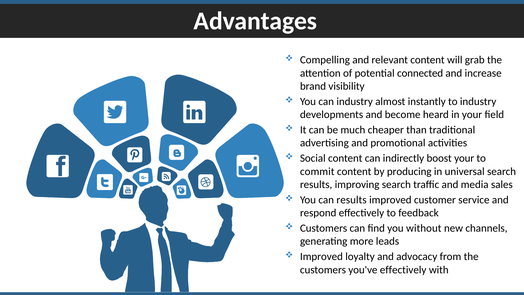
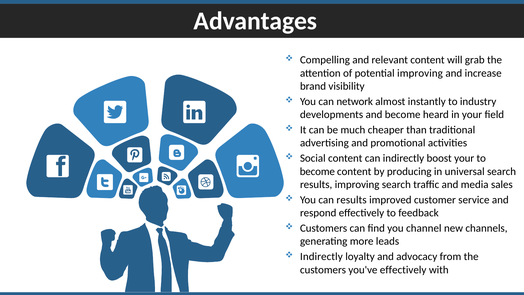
potential connected: connected -> improving
can industry: industry -> network
commit at (317, 171): commit -> become
without: without -> channel
Improved at (321, 256): Improved -> Indirectly
